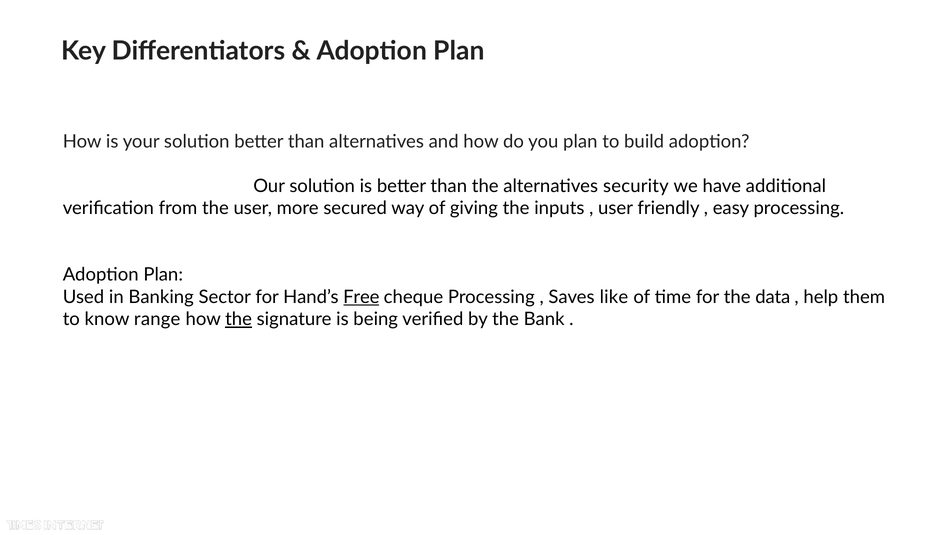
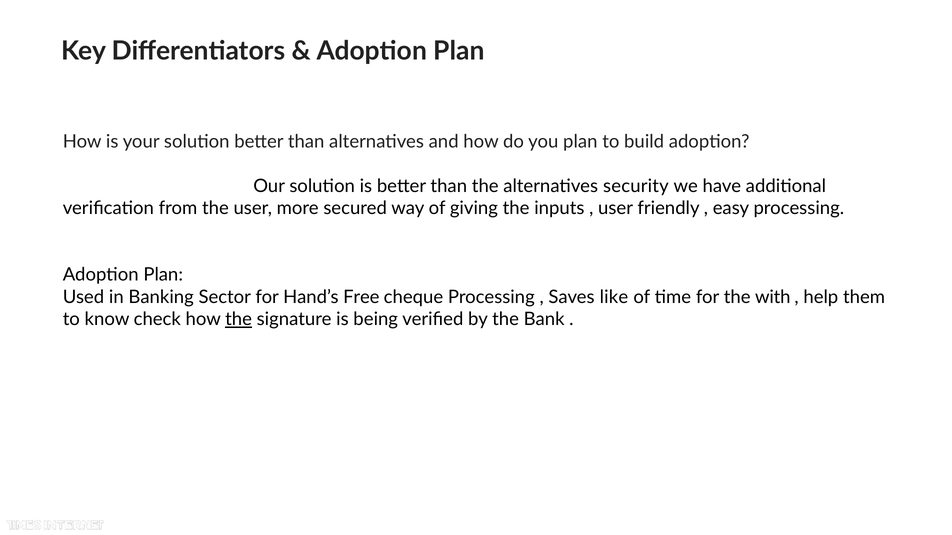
Free underline: present -> none
data: data -> with
range: range -> check
